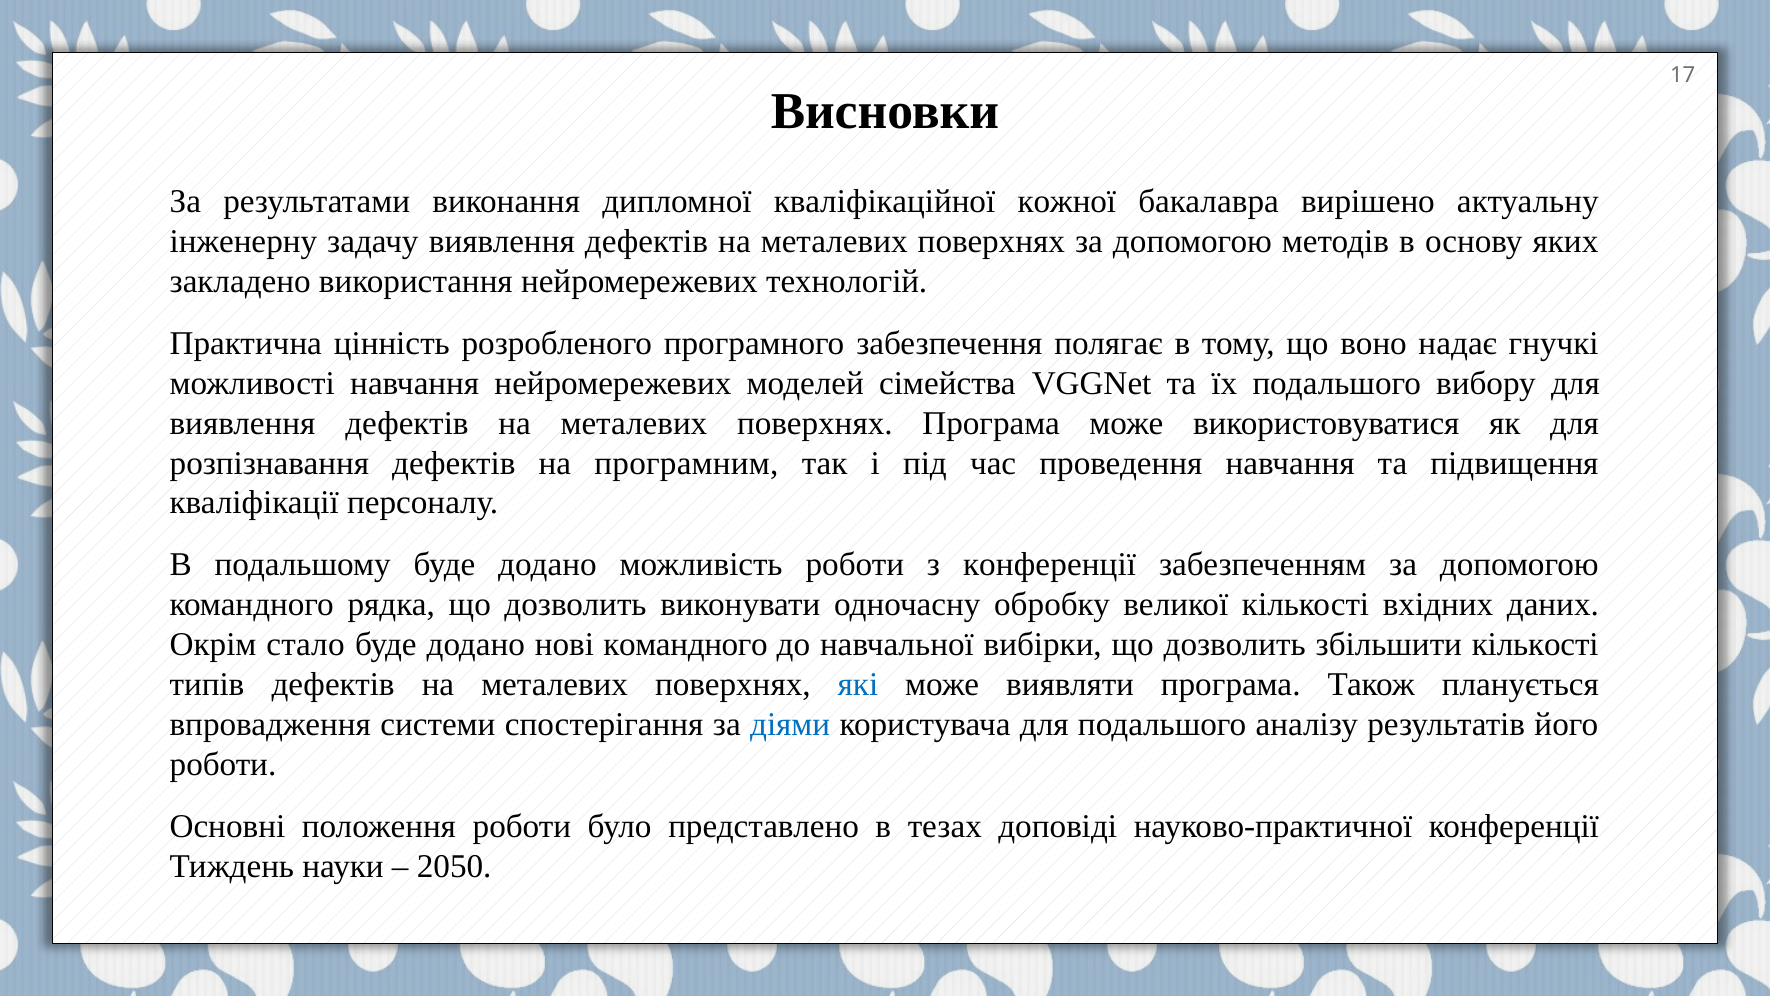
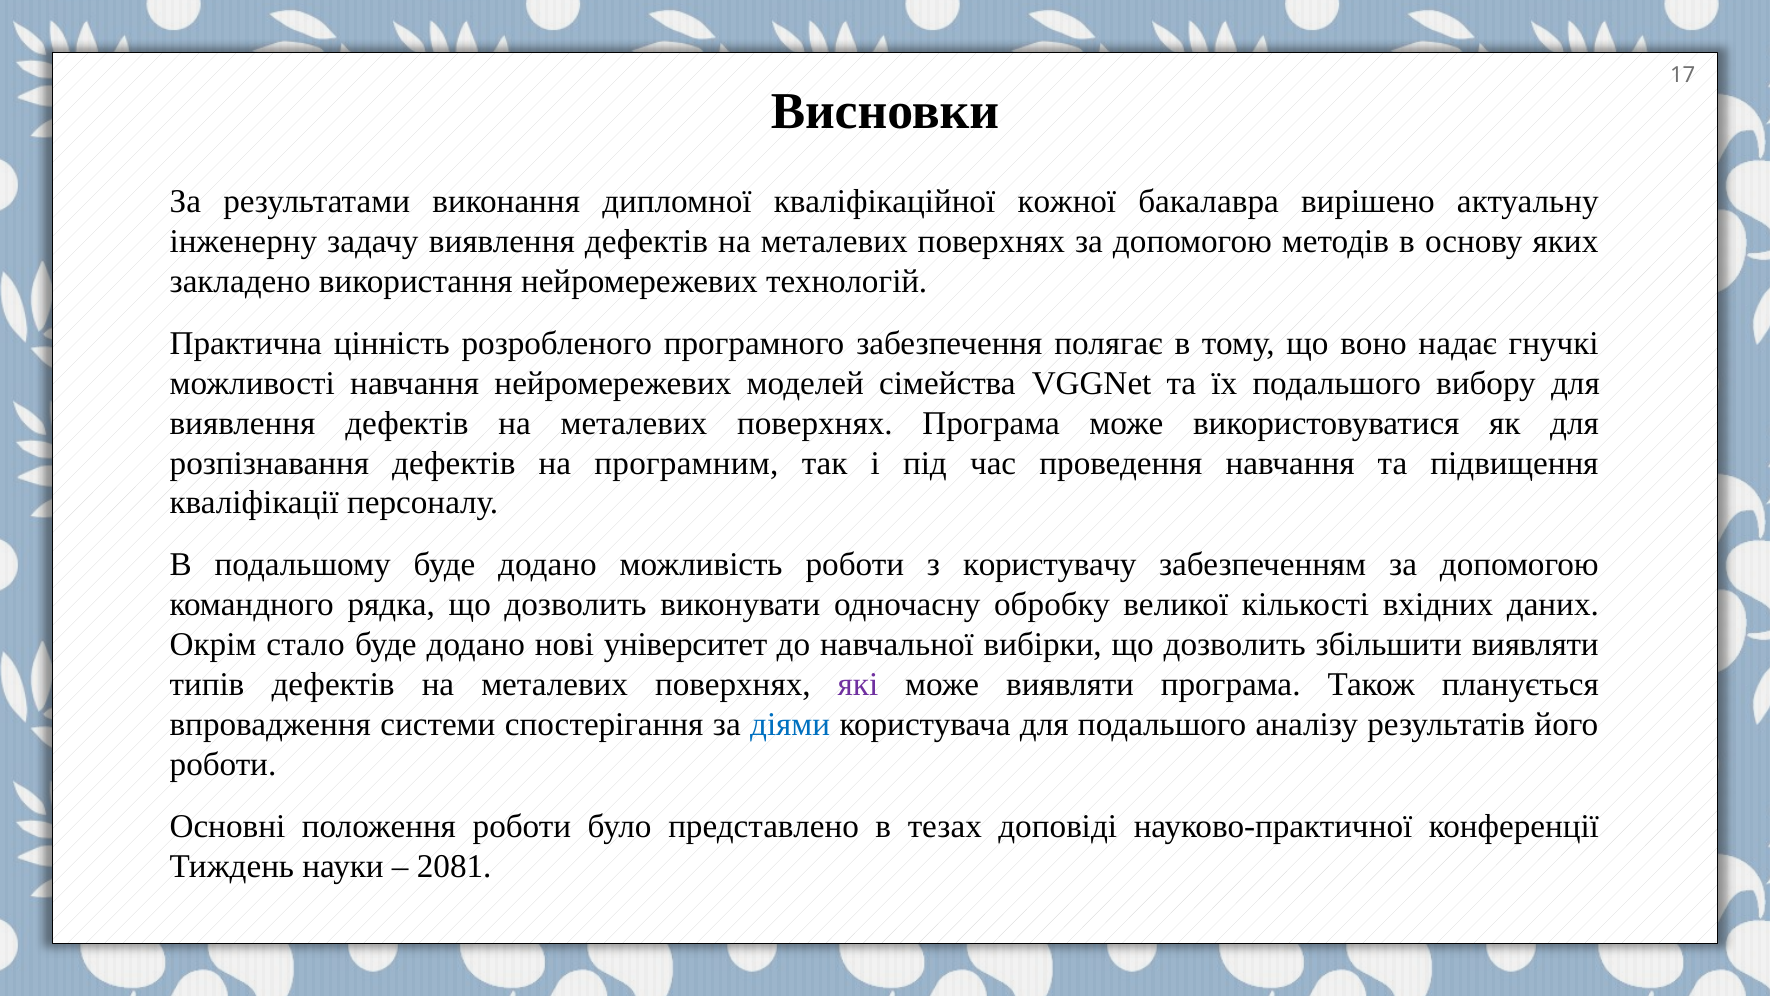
з конференції: конференції -> користувачу
нові командного: командного -> університет
збільшити кількості: кількості -> виявляти
які colour: blue -> purple
2050: 2050 -> 2081
